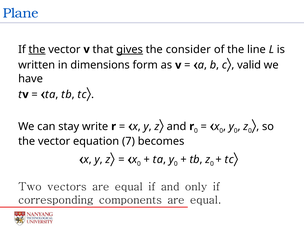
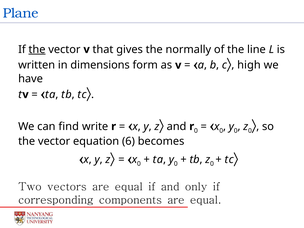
gives underline: present -> none
consider: consider -> normally
valid: valid -> high
stay: stay -> find
7: 7 -> 6
